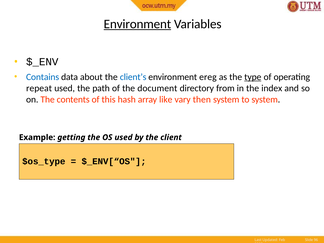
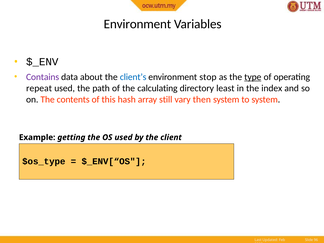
Environment at (137, 24) underline: present -> none
Contains colour: blue -> purple
ereg: ereg -> stop
document: document -> calculating
from: from -> least
like: like -> still
